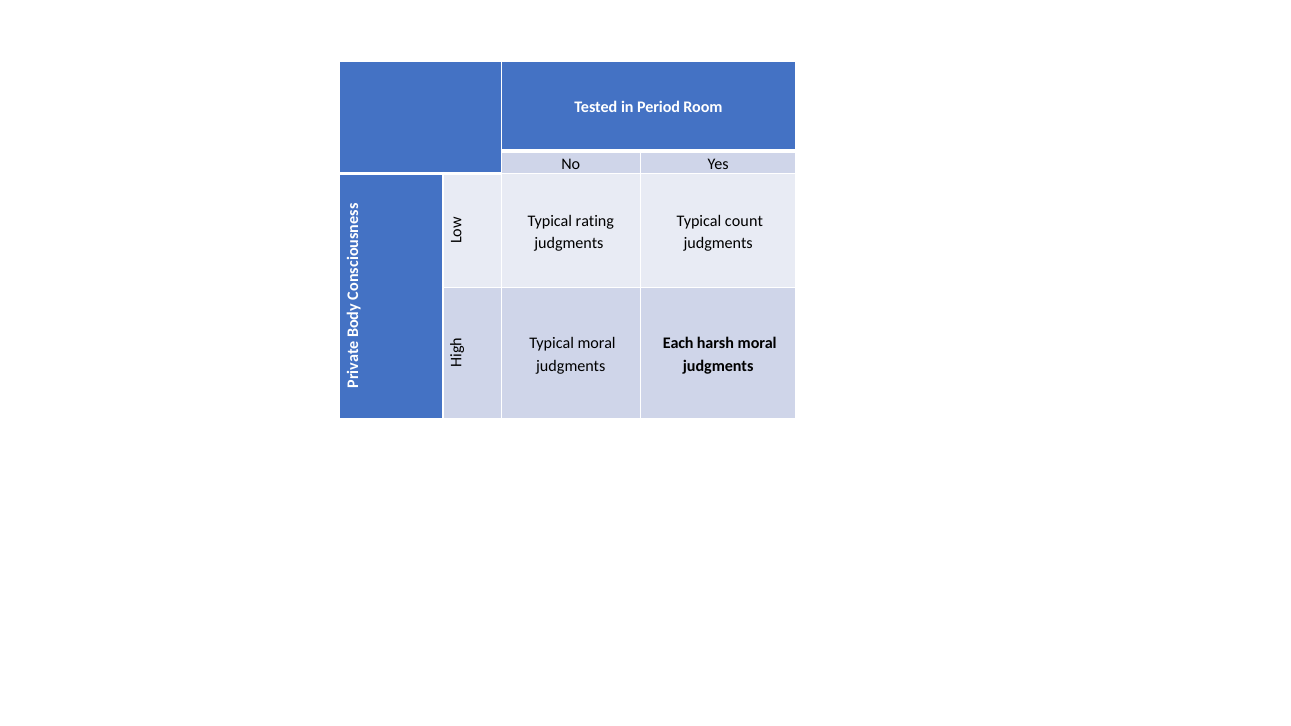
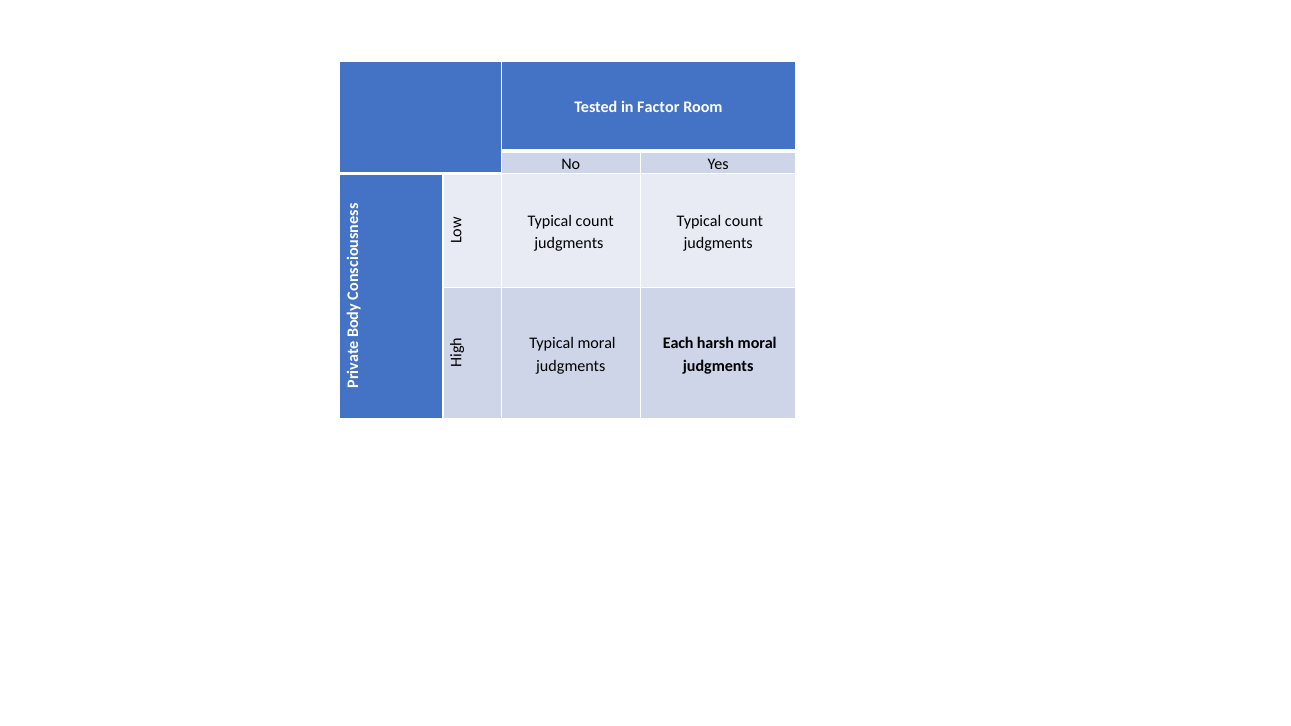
Period: Period -> Factor
rating at (595, 221): rating -> count
